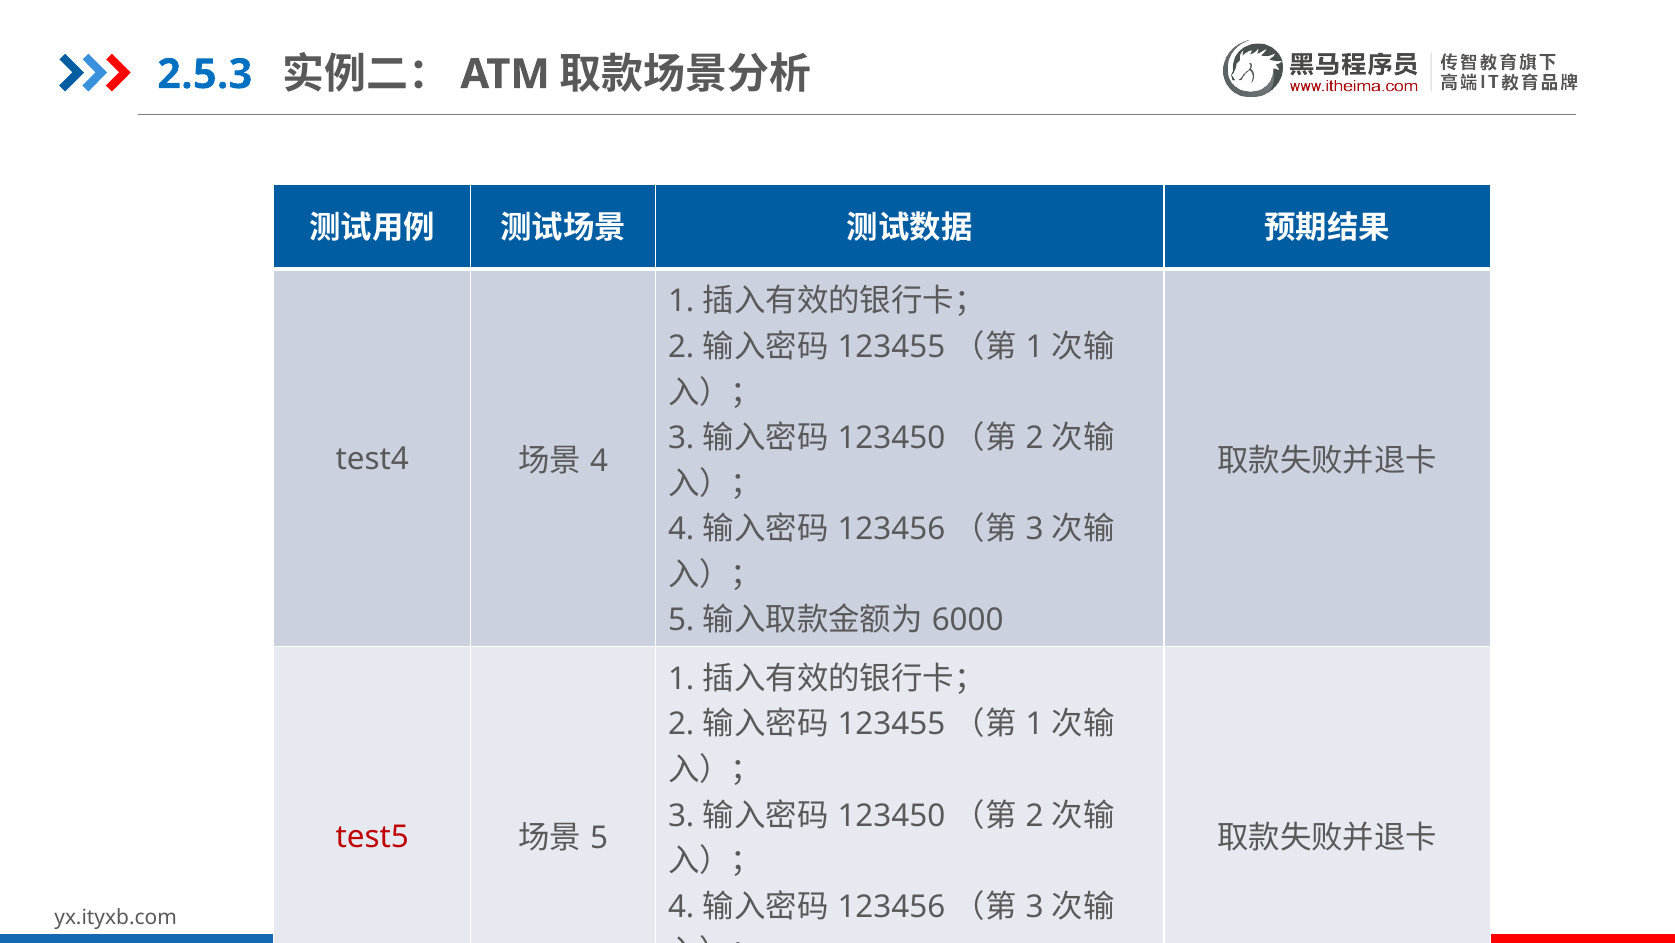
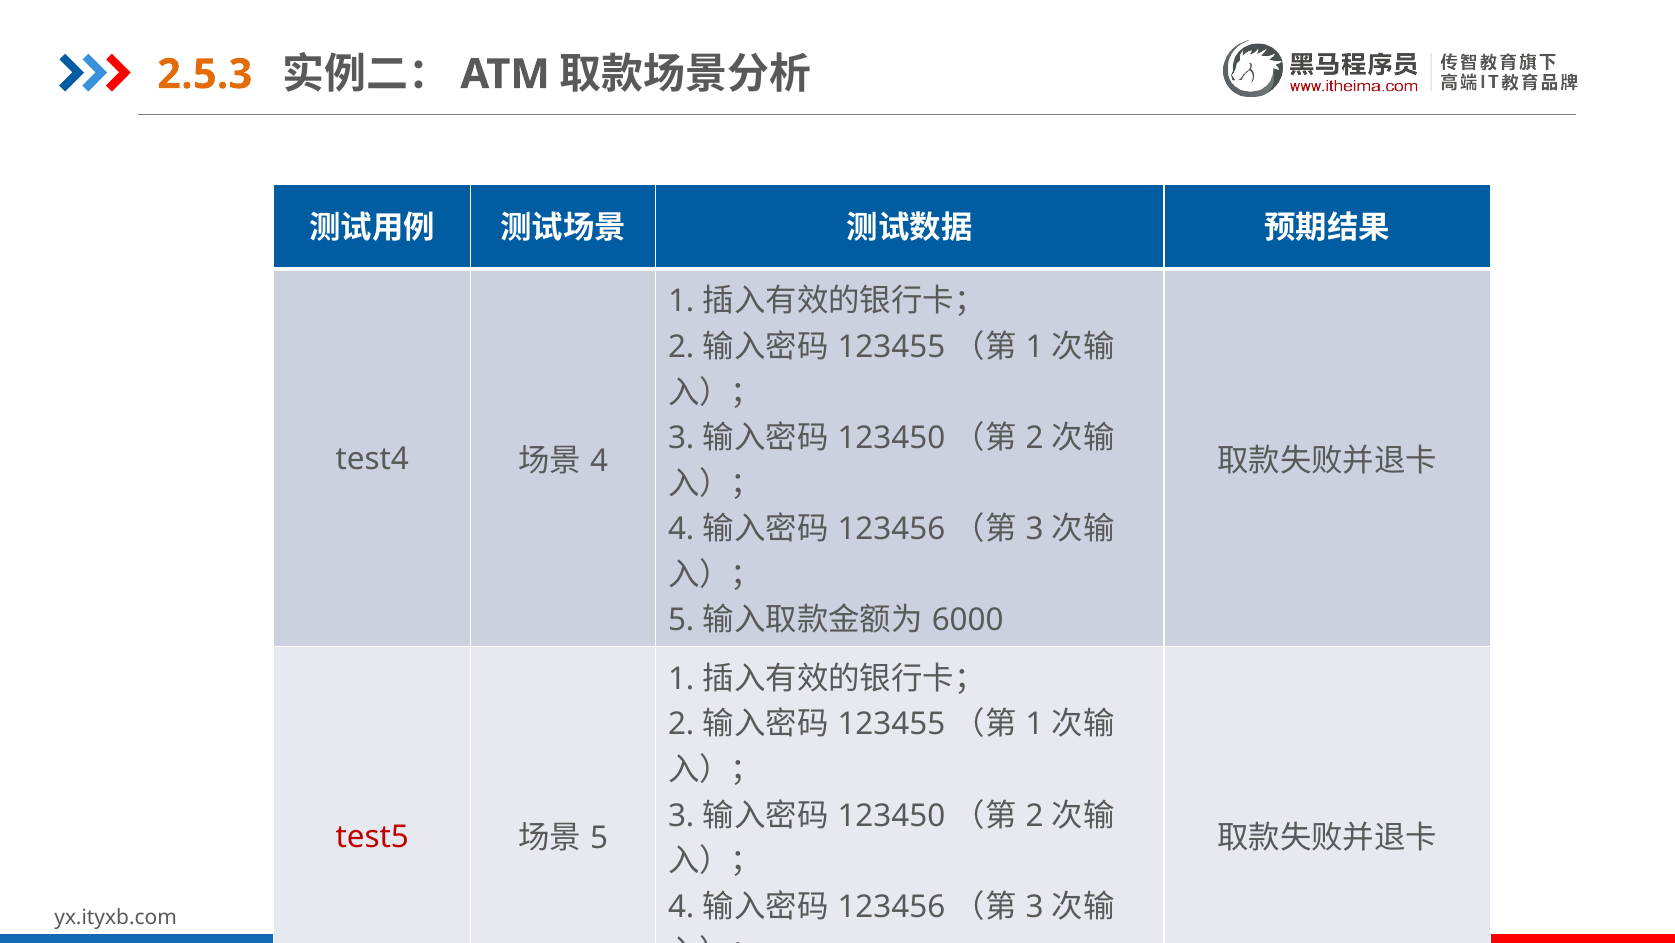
2.5.3 colour: blue -> orange
